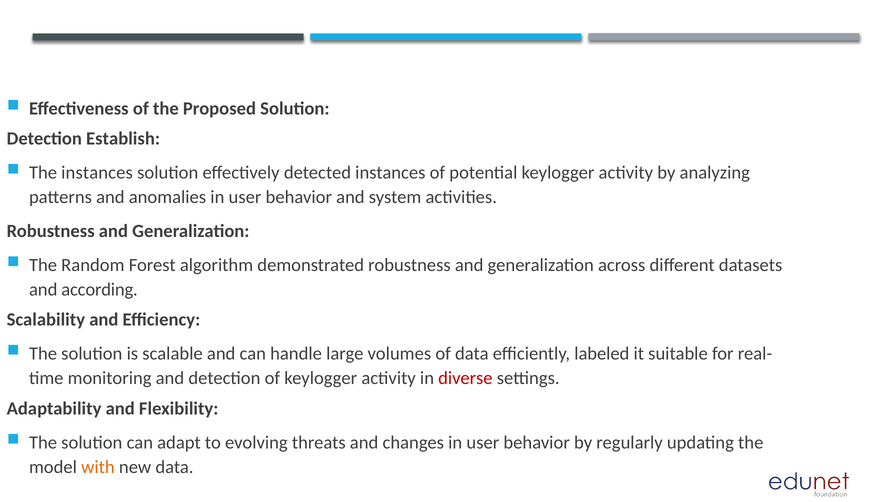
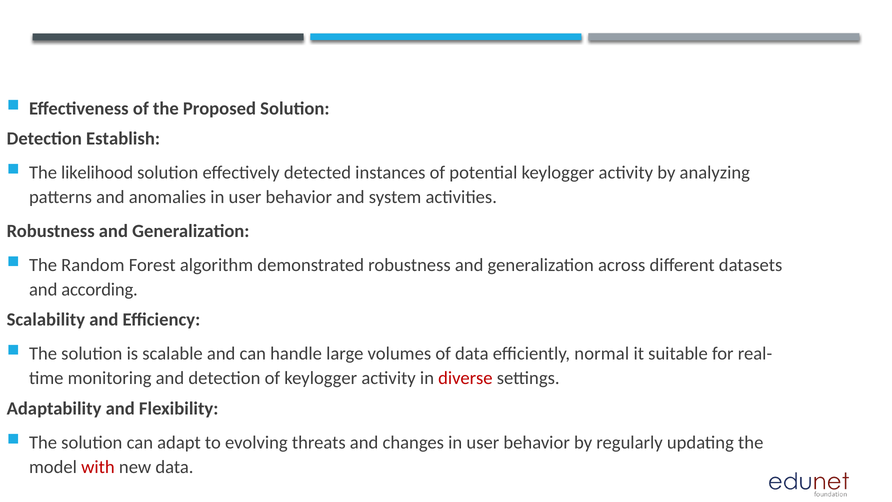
The instances: instances -> likelihood
labeled: labeled -> normal
with colour: orange -> red
